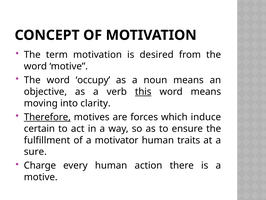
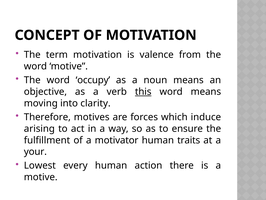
desired: desired -> valence
Therefore underline: present -> none
certain: certain -> arising
sure: sure -> your
Charge: Charge -> Lowest
